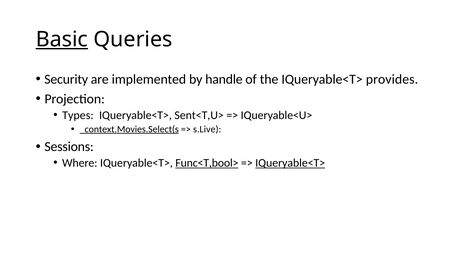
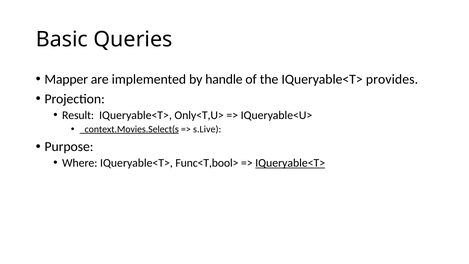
Basic underline: present -> none
Security: Security -> Mapper
Types: Types -> Result
Sent<T,U>: Sent<T,U> -> Only<T,U>
Sessions: Sessions -> Purpose
Func<T,bool> underline: present -> none
